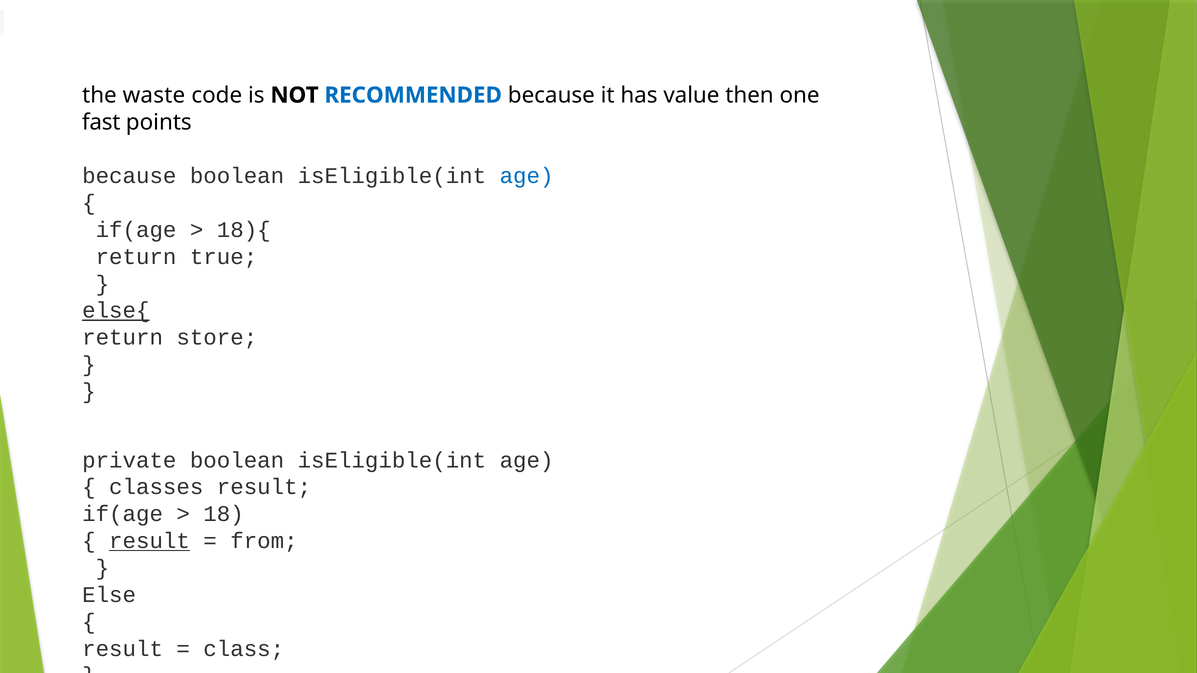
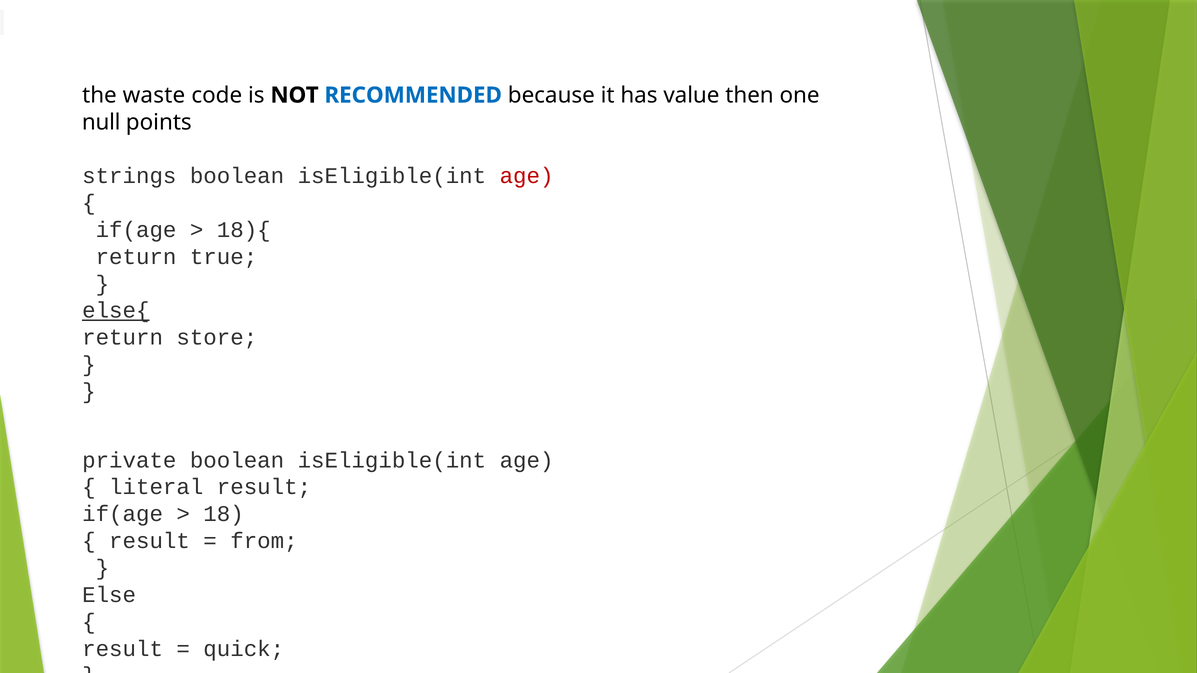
fast: fast -> null
because at (129, 176): because -> strings
age at (527, 176) colour: blue -> red
classes: classes -> literal
result at (150, 541) underline: present -> none
class: class -> quick
